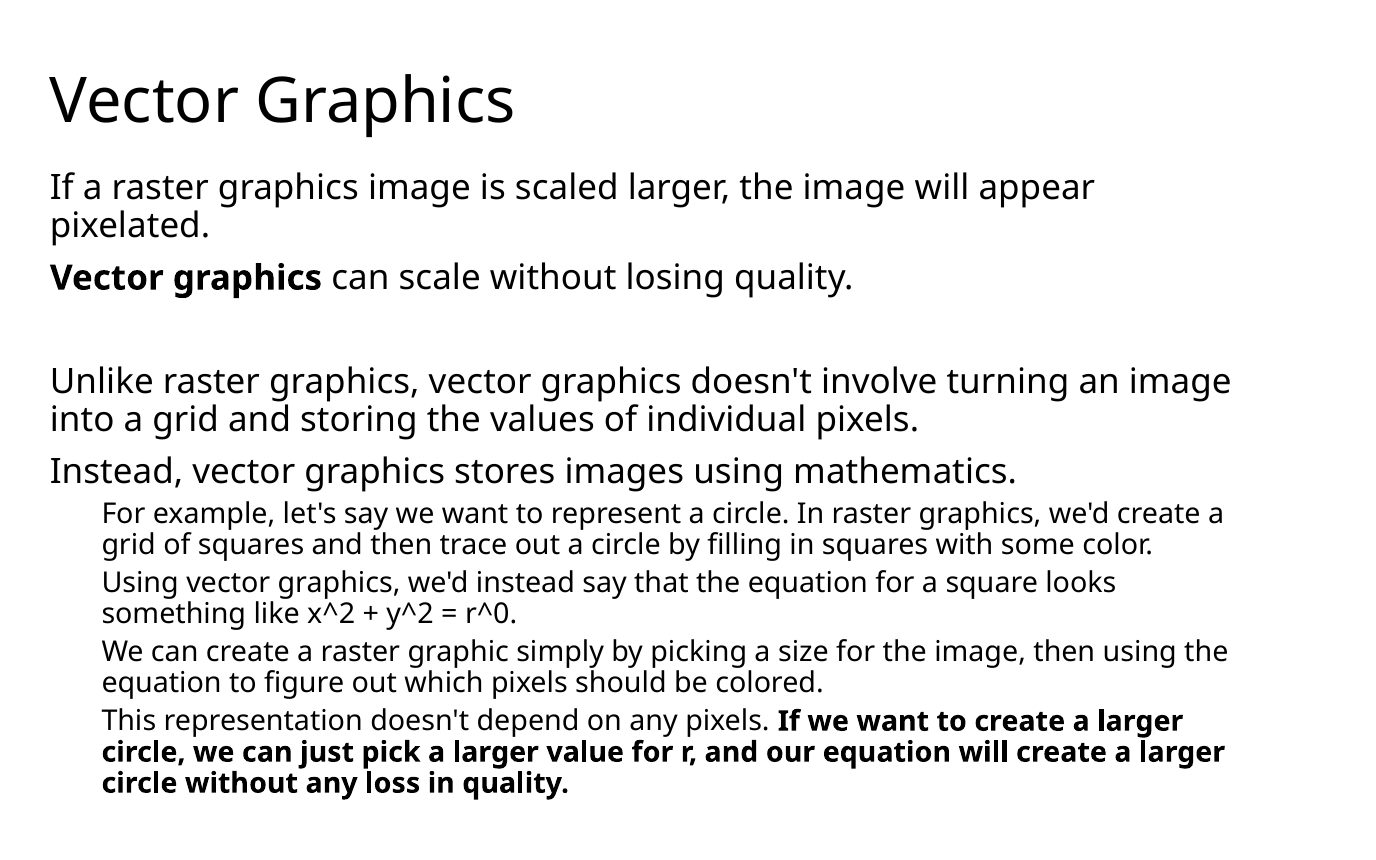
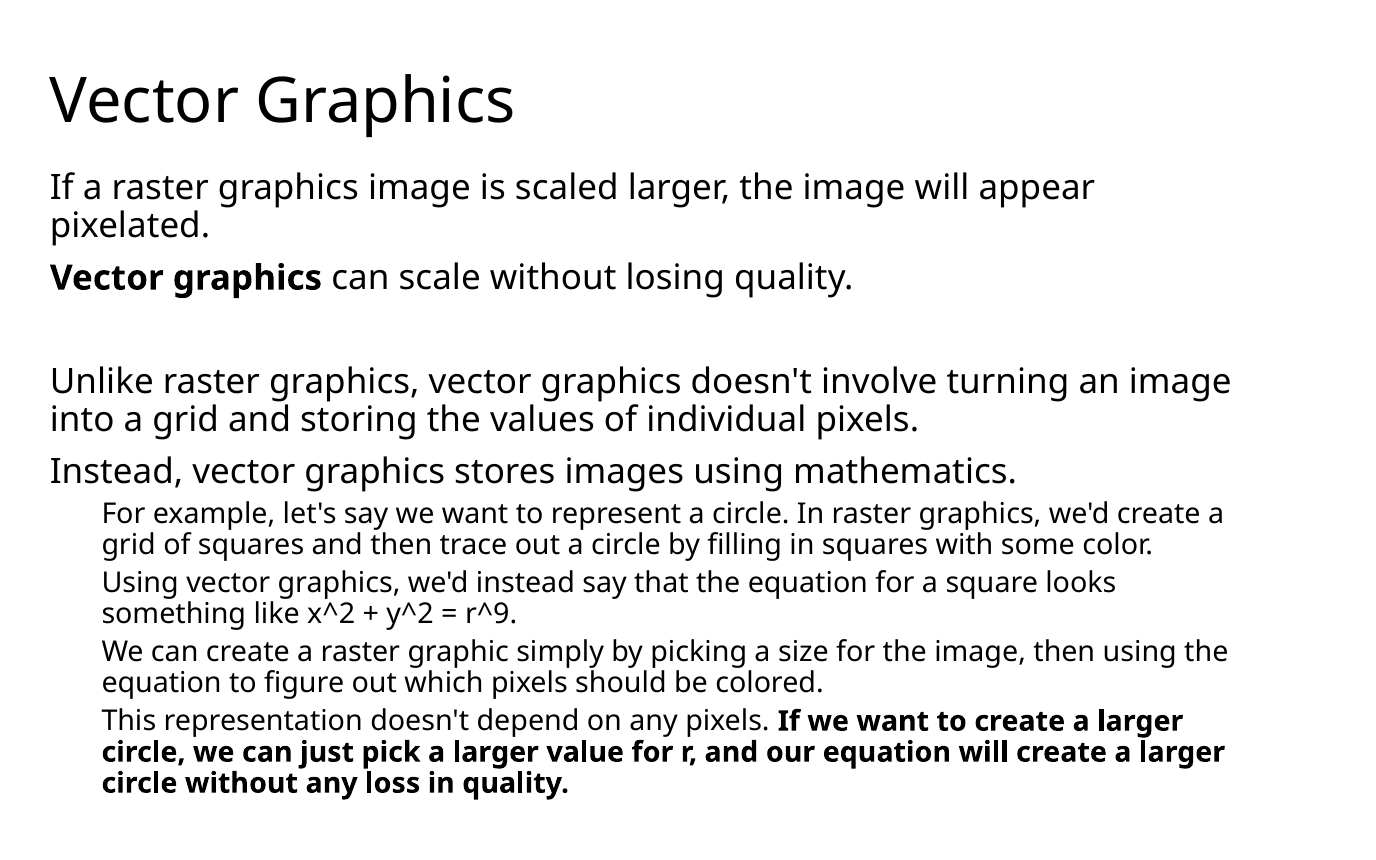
r^0: r^0 -> r^9
